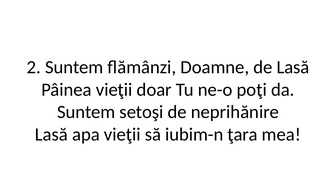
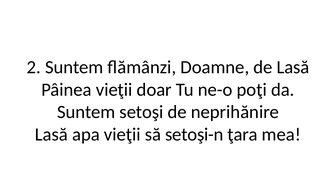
iubim-n: iubim-n -> setoşi-n
